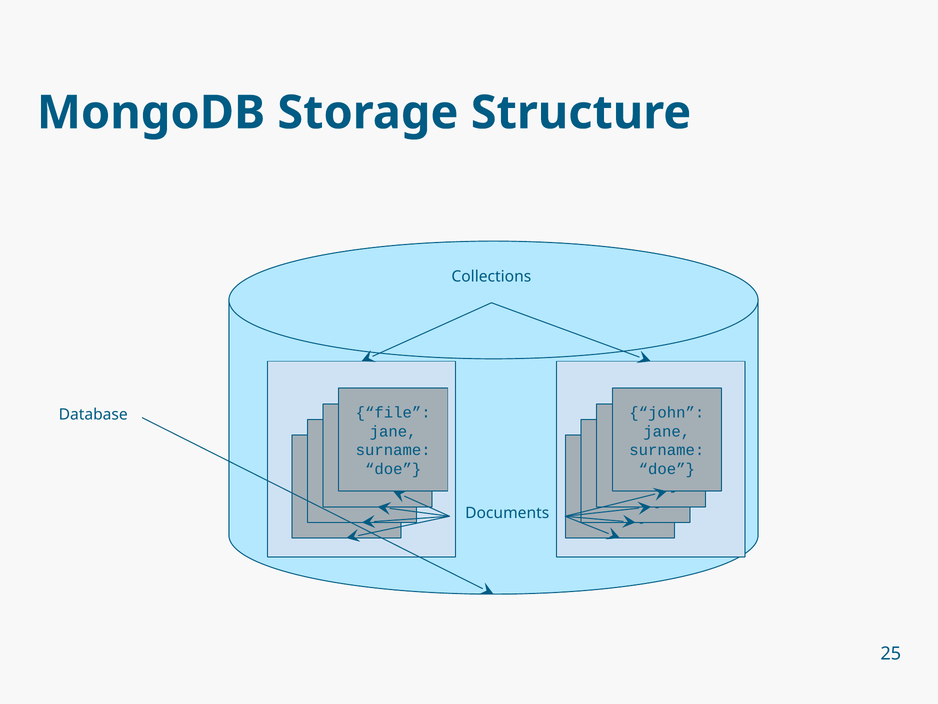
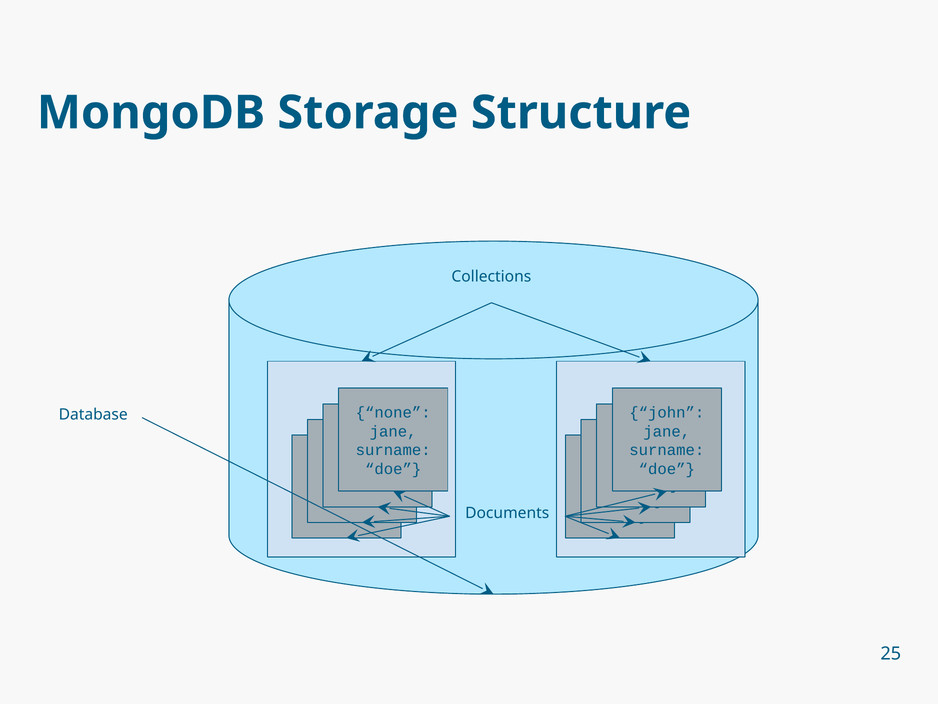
file: file -> none
